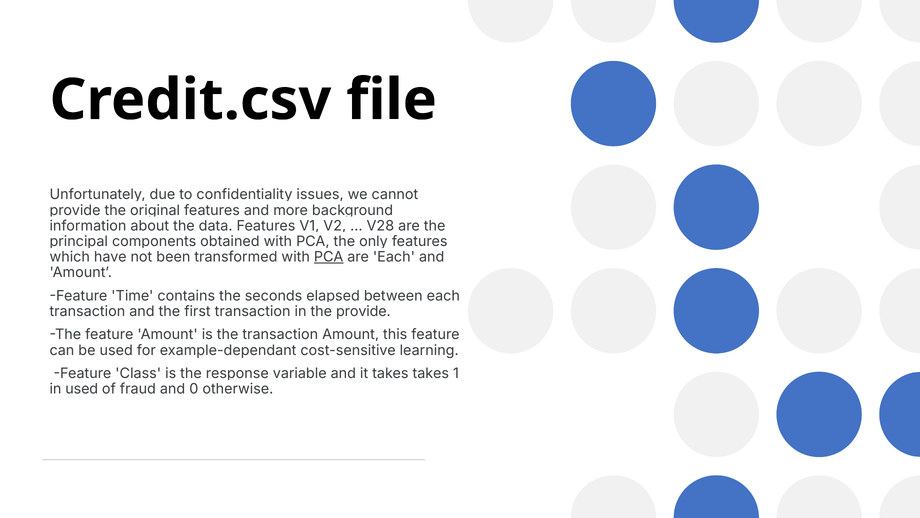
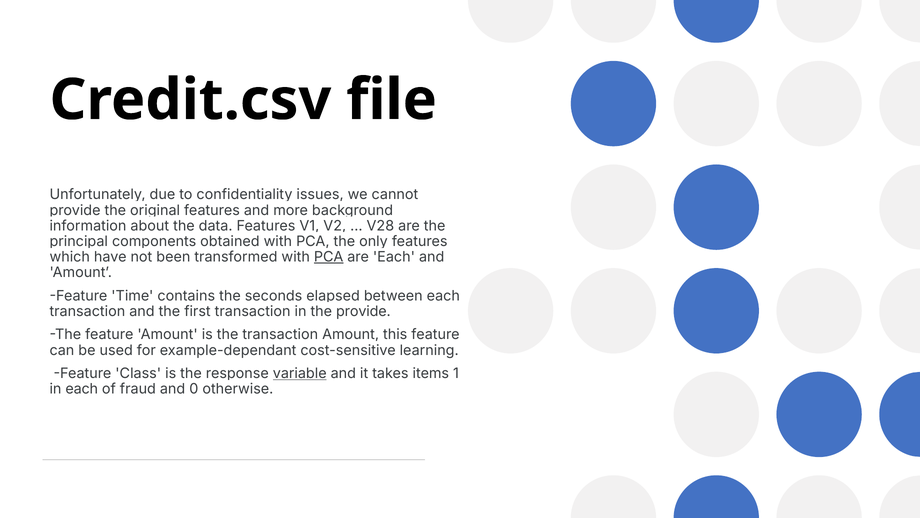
variable underline: none -> present
takes takes: takes -> items
in used: used -> each
